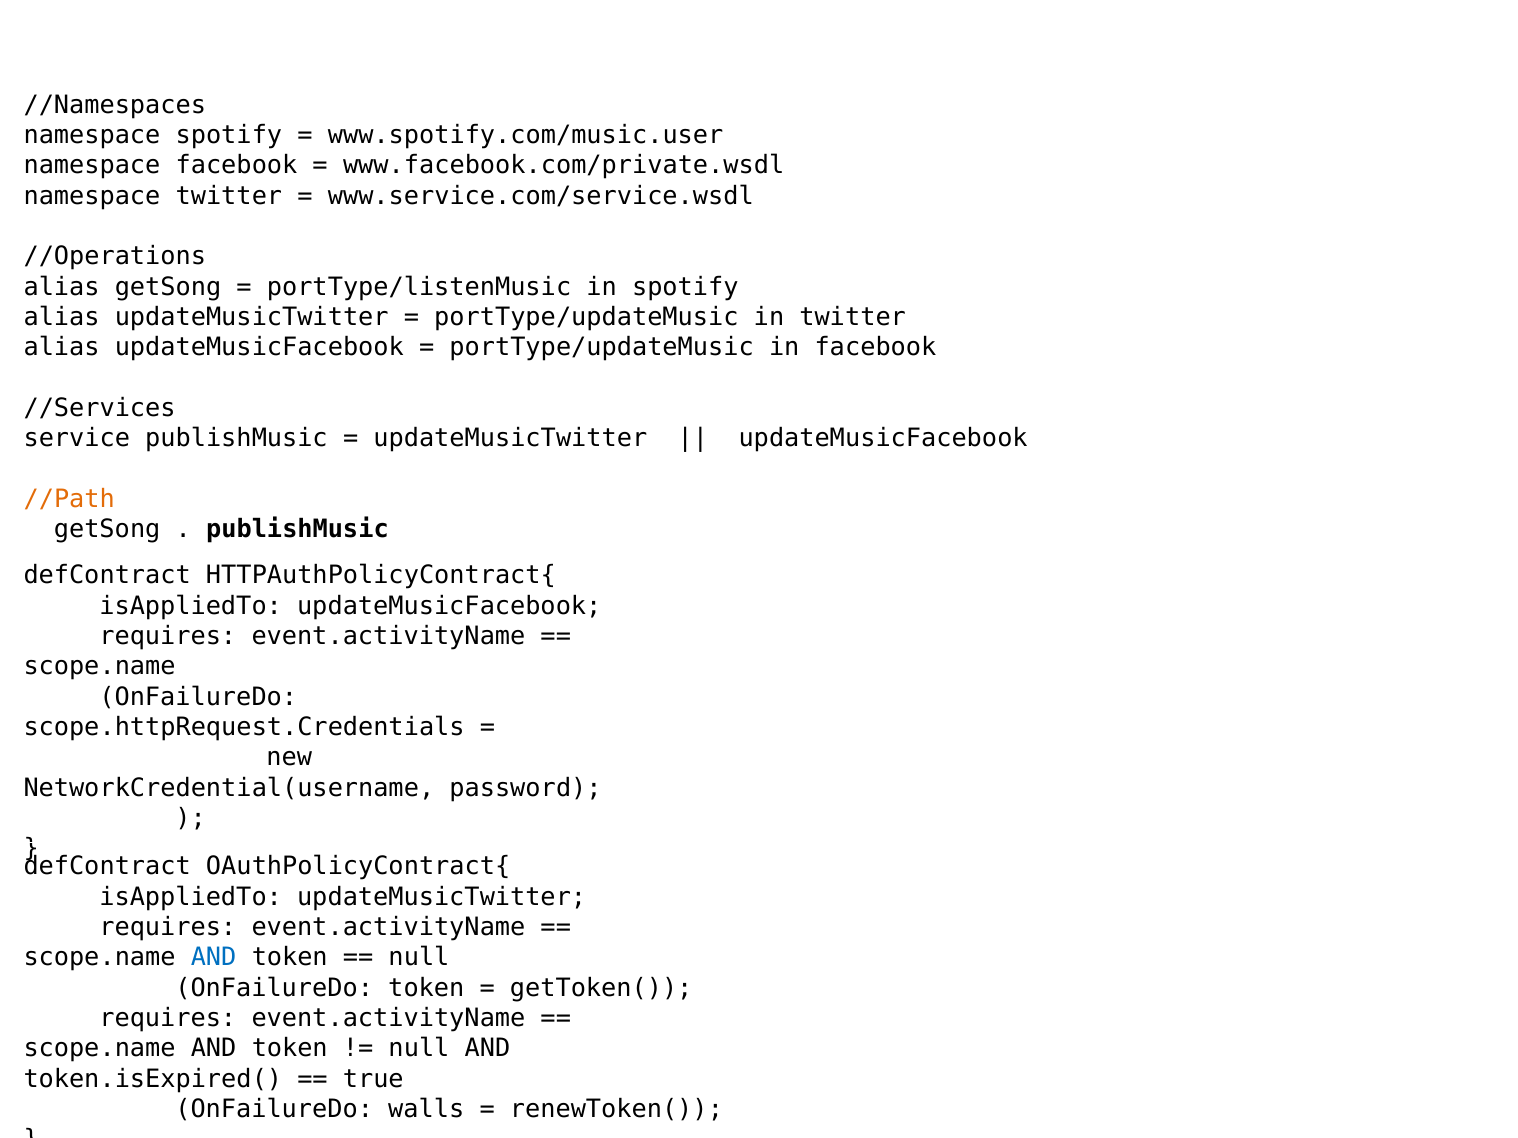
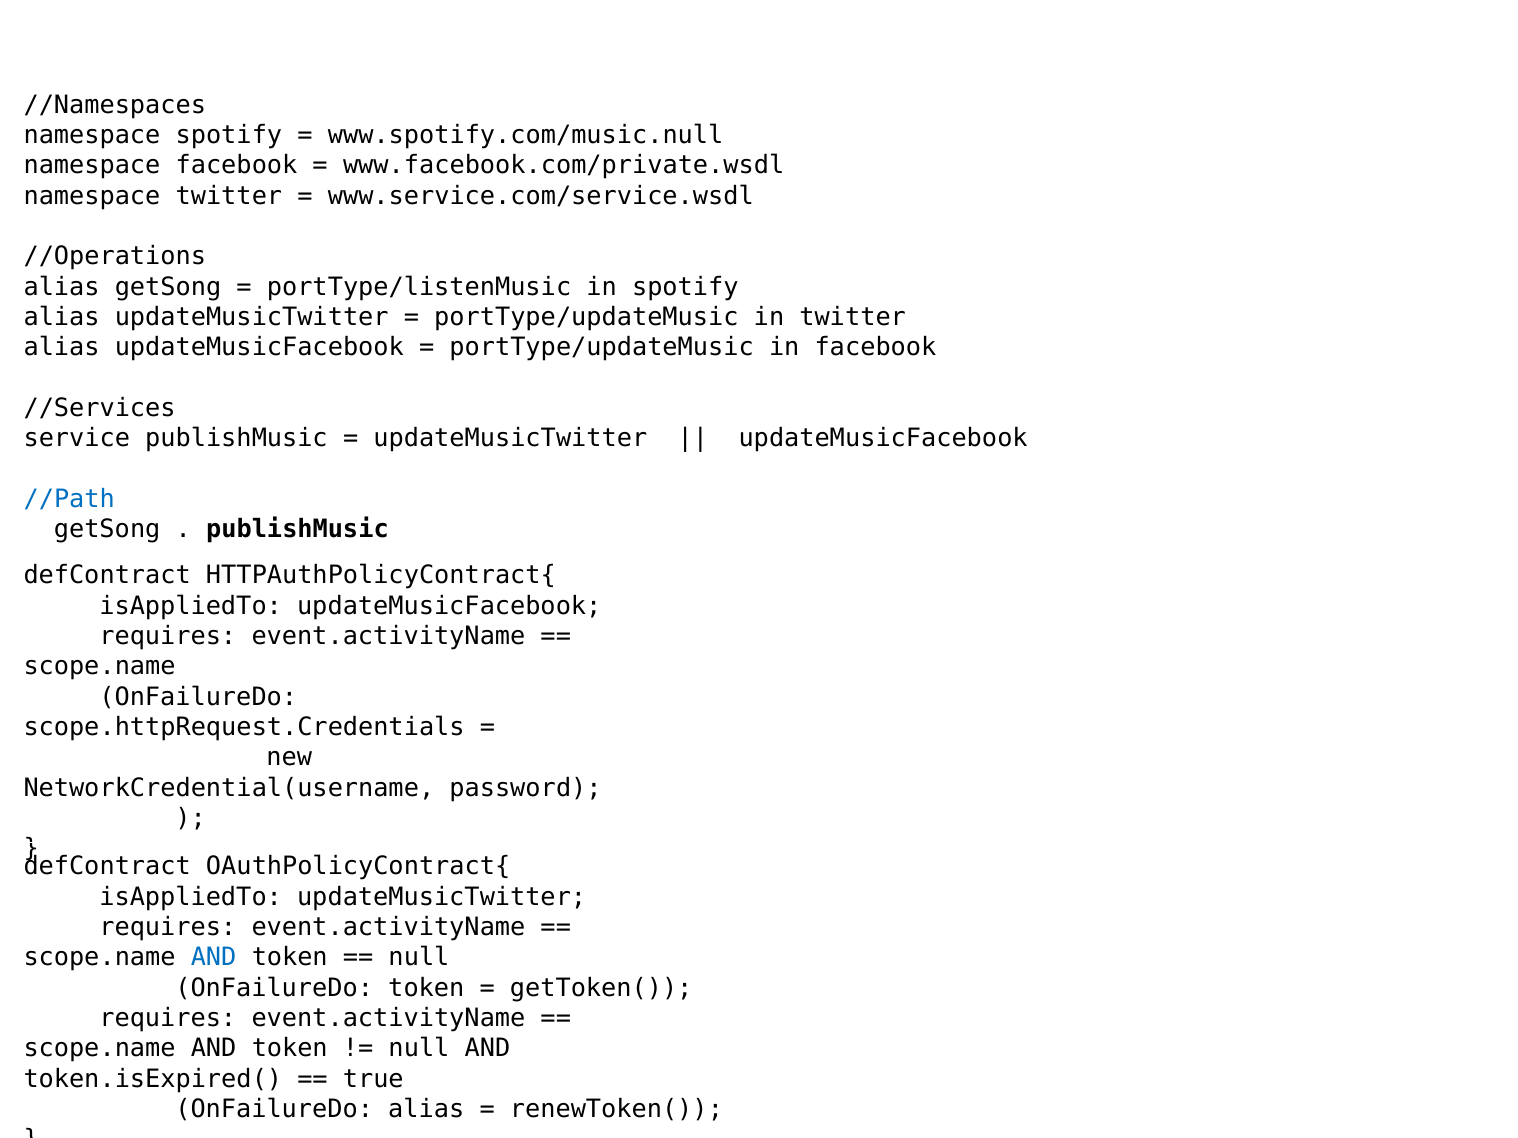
www.spotify.com/music.user: www.spotify.com/music.user -> www.spotify.com/music.null
//Path colour: orange -> blue
OnFailureDo walls: walls -> alias
